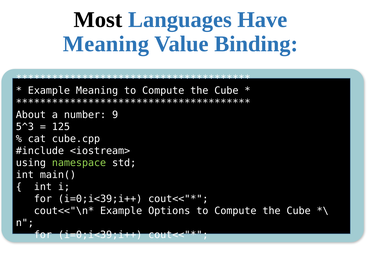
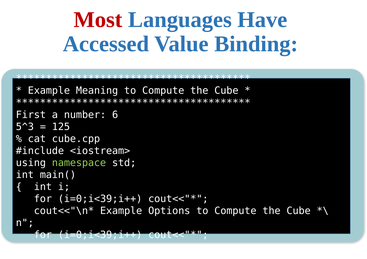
Most colour: black -> red
Meaning at (106, 44): Meaning -> Accessed
About: About -> First
9: 9 -> 6
